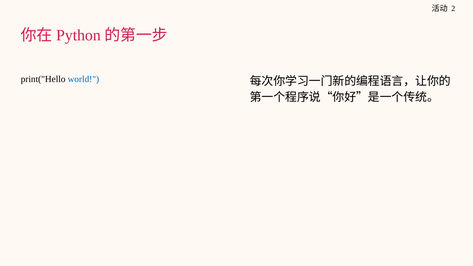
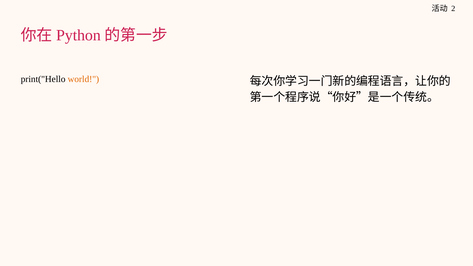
world colour: blue -> orange
